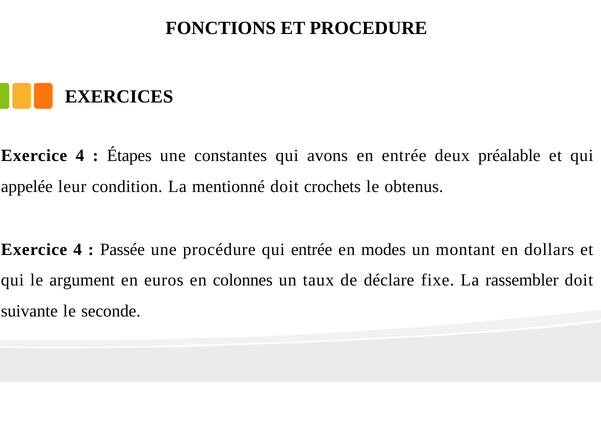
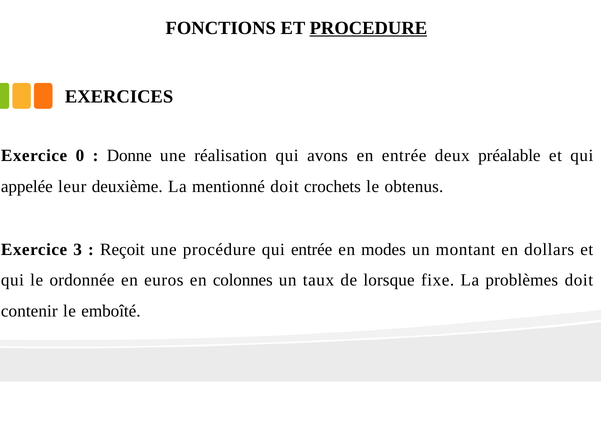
PROCEDURE underline: none -> present
4 at (80, 156): 4 -> 0
Étapes: Étapes -> Donne
constantes: constantes -> réalisation
condition: condition -> deuxième
4 at (78, 249): 4 -> 3
Passée: Passée -> Reçoit
argument: argument -> ordonnée
déclare: déclare -> lorsque
rassembler: rassembler -> problèmes
suivante: suivante -> contenir
seconde: seconde -> emboîté
